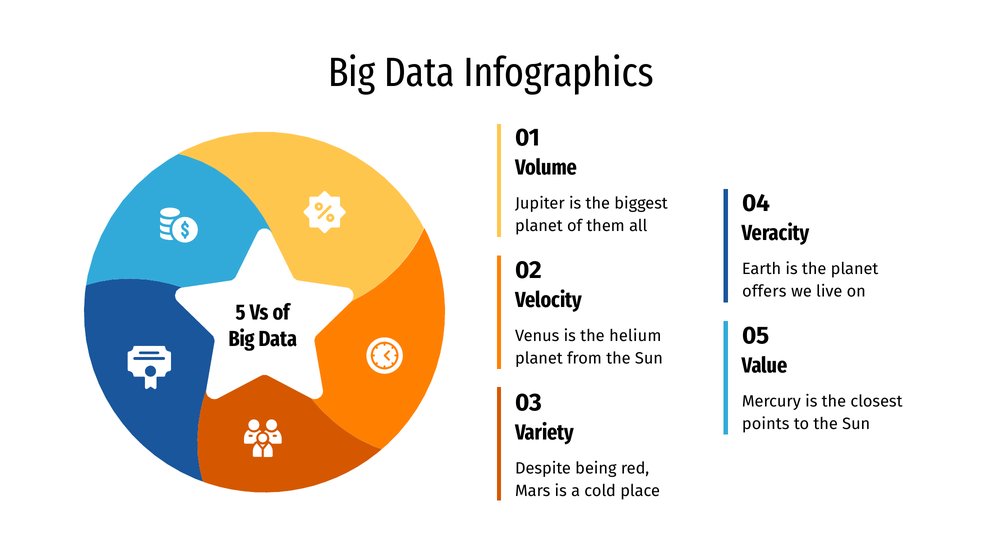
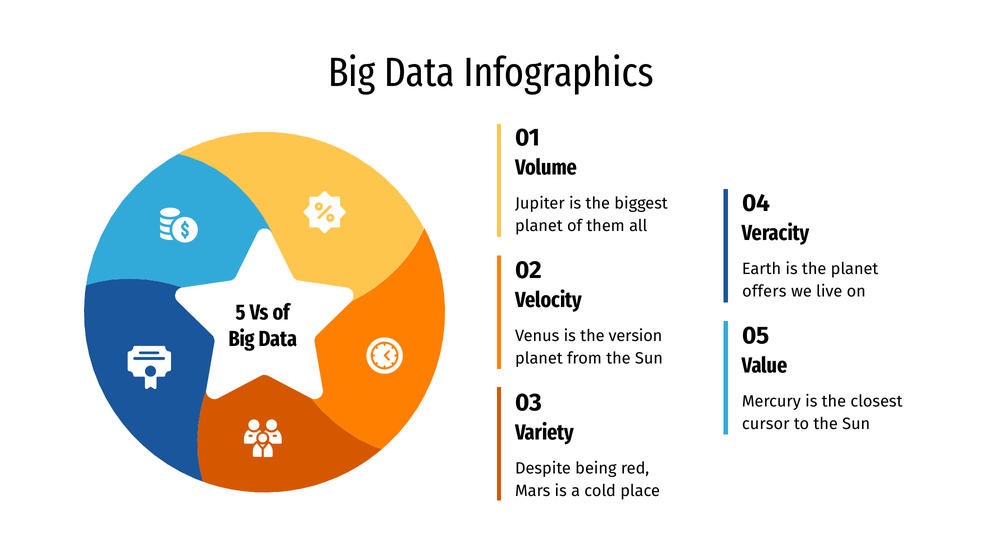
helium: helium -> version
points: points -> cursor
